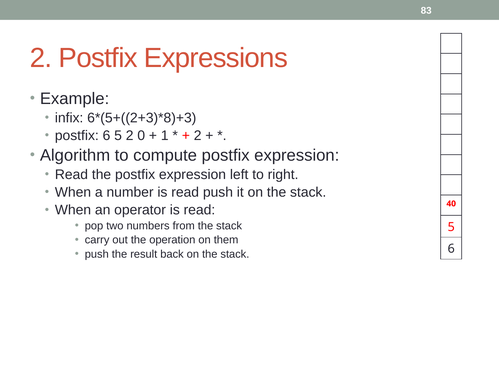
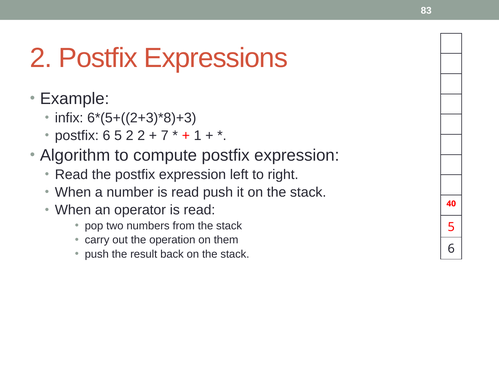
2 0: 0 -> 2
1: 1 -> 7
2 at (198, 136): 2 -> 1
